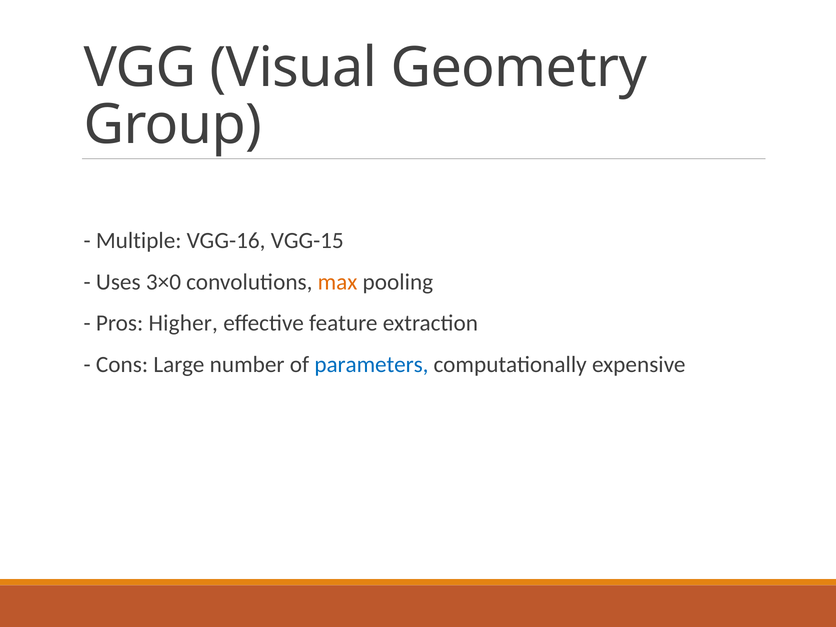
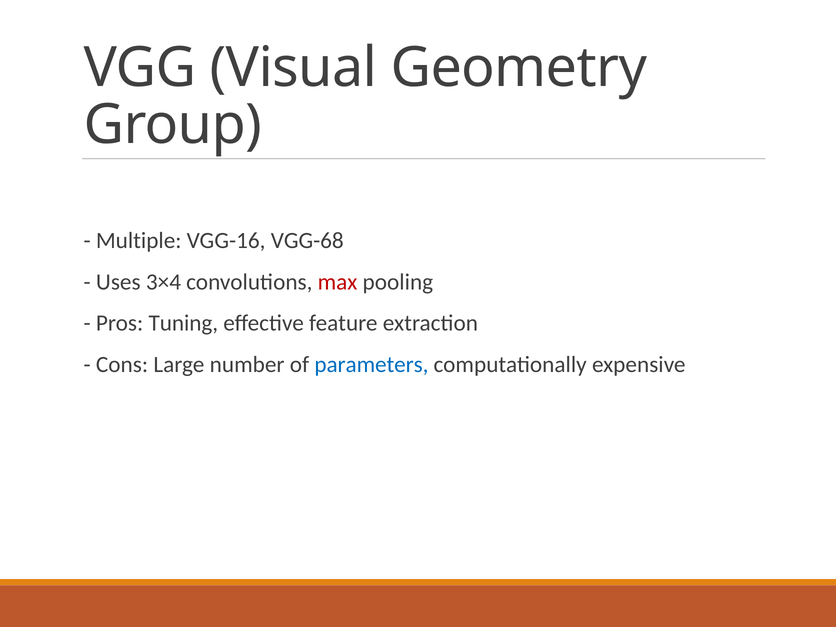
VGG-15: VGG-15 -> VGG-68
3×0: 3×0 -> 3×4
max colour: orange -> red
Higher: Higher -> Tuning
